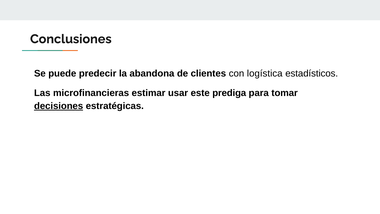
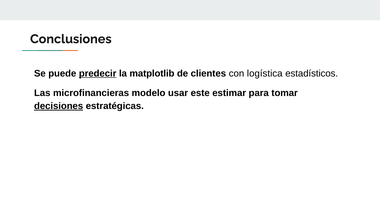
predecir underline: none -> present
abandona: abandona -> matplotlib
estimar: estimar -> modelo
prediga: prediga -> estimar
